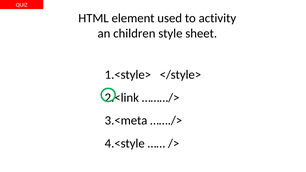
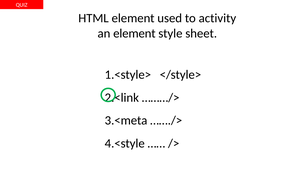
an children: children -> element
